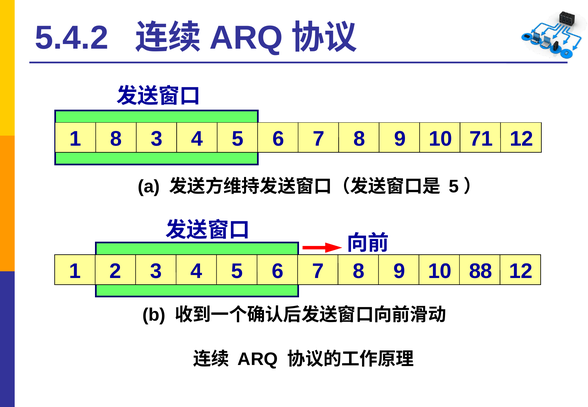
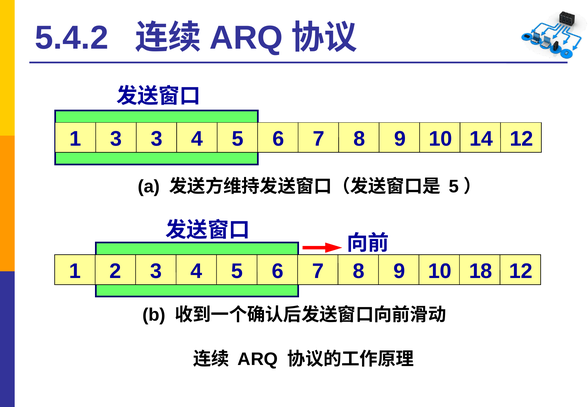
1 8: 8 -> 3
71: 71 -> 14
88: 88 -> 18
